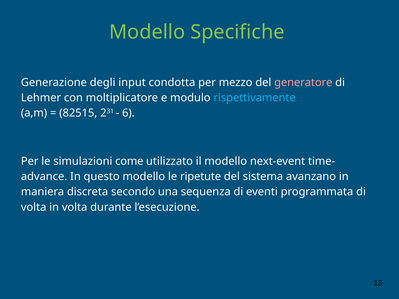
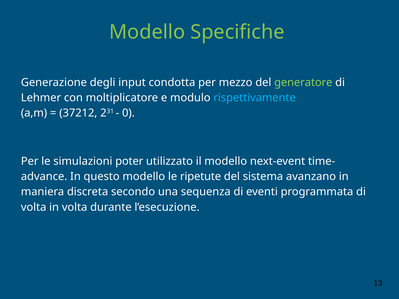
generatore colour: pink -> light green
82515: 82515 -> 37212
6: 6 -> 0
come: come -> poter
